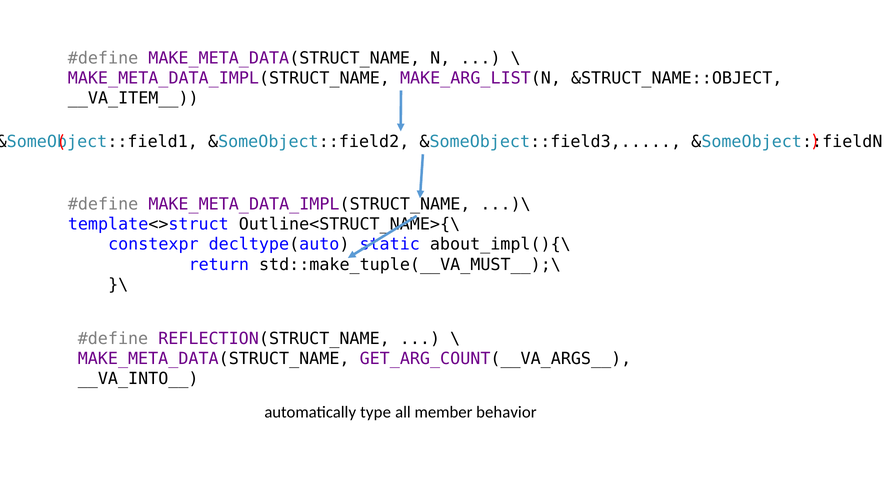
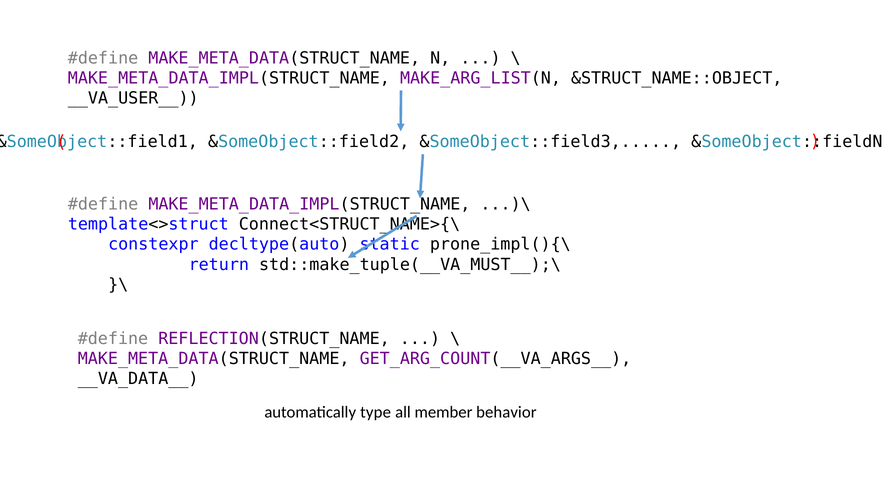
__VA_ITEM__: __VA_ITEM__ -> __VA_USER__
Outline<STRUCT_NAME>{\: Outline<STRUCT_NAME>{\ -> Connect<STRUCT_NAME>{\
about_impl(){\: about_impl(){\ -> prone_impl(){\
__VA_INTO__: __VA_INTO__ -> __VA_DATA__
